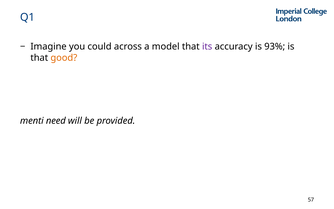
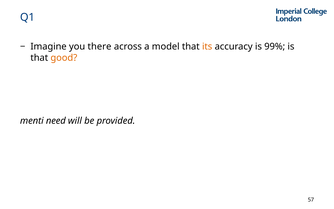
could: could -> there
its colour: purple -> orange
93%: 93% -> 99%
